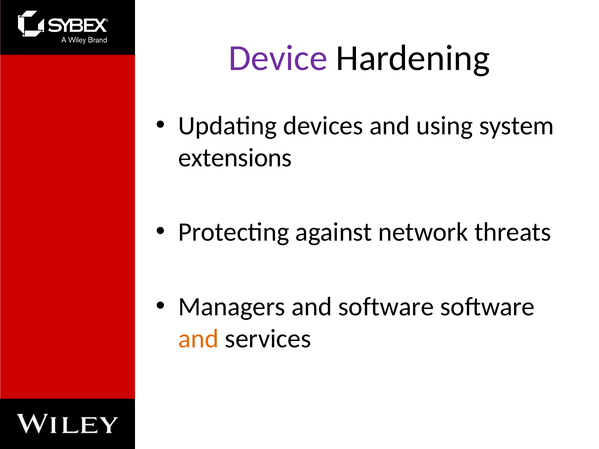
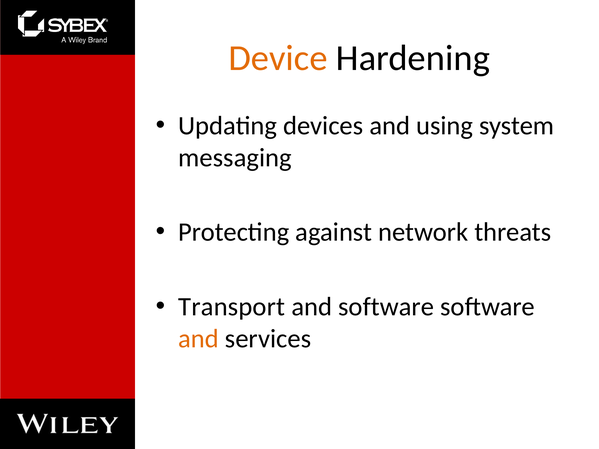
Device colour: purple -> orange
extensions: extensions -> messaging
Managers: Managers -> Transport
